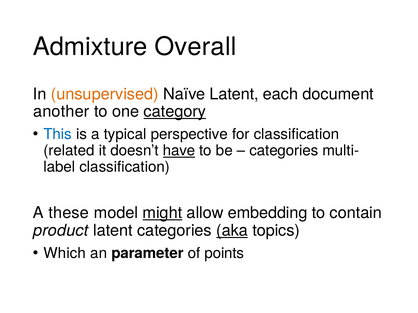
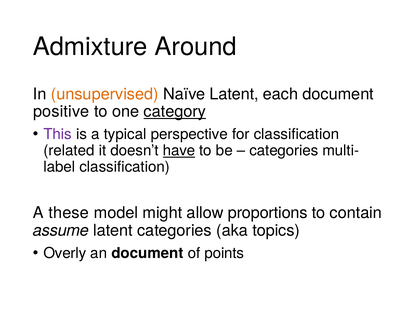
Overall: Overall -> Around
another: another -> positive
This colour: blue -> purple
might underline: present -> none
embedding: embedding -> proportions
product: product -> assume
aka underline: present -> none
Which: Which -> Overly
an parameter: parameter -> document
